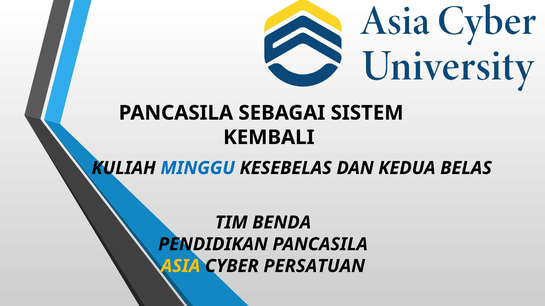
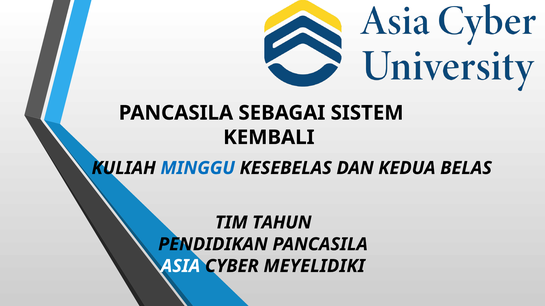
BENDA: BENDA -> TAHUN
ASIA colour: yellow -> white
PERSATUAN: PERSATUAN -> MEYELIDIKI
